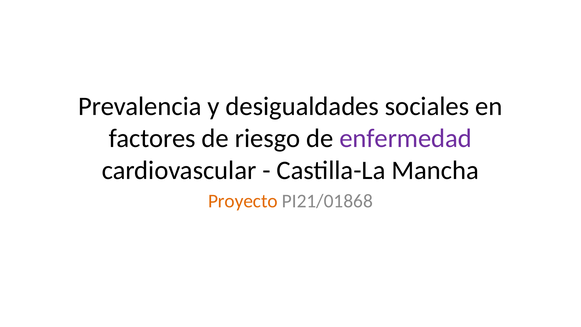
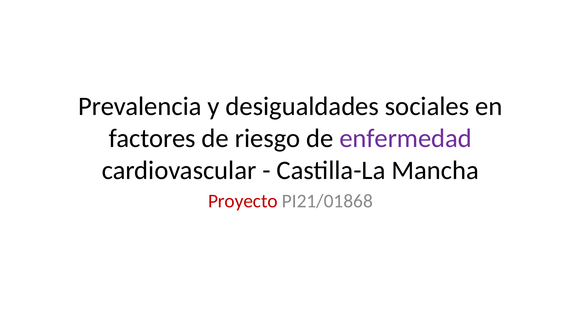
Proyecto colour: orange -> red
